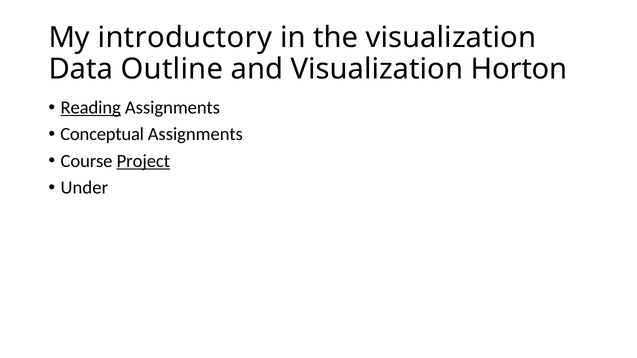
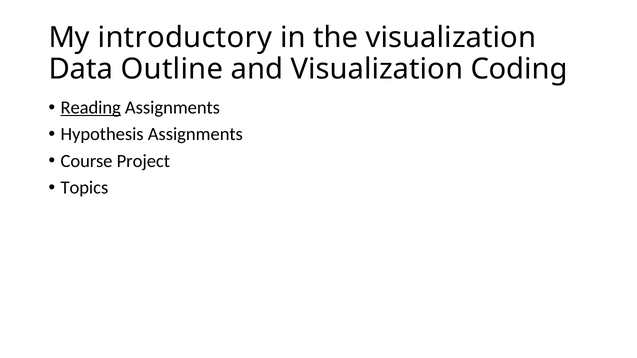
Horton: Horton -> Coding
Conceptual: Conceptual -> Hypothesis
Project underline: present -> none
Under: Under -> Topics
